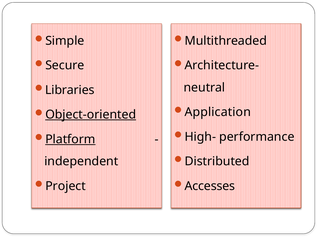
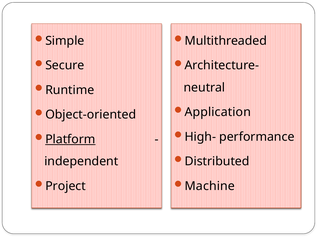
Libraries: Libraries -> Runtime
Object-oriented underline: present -> none
Accesses: Accesses -> Machine
